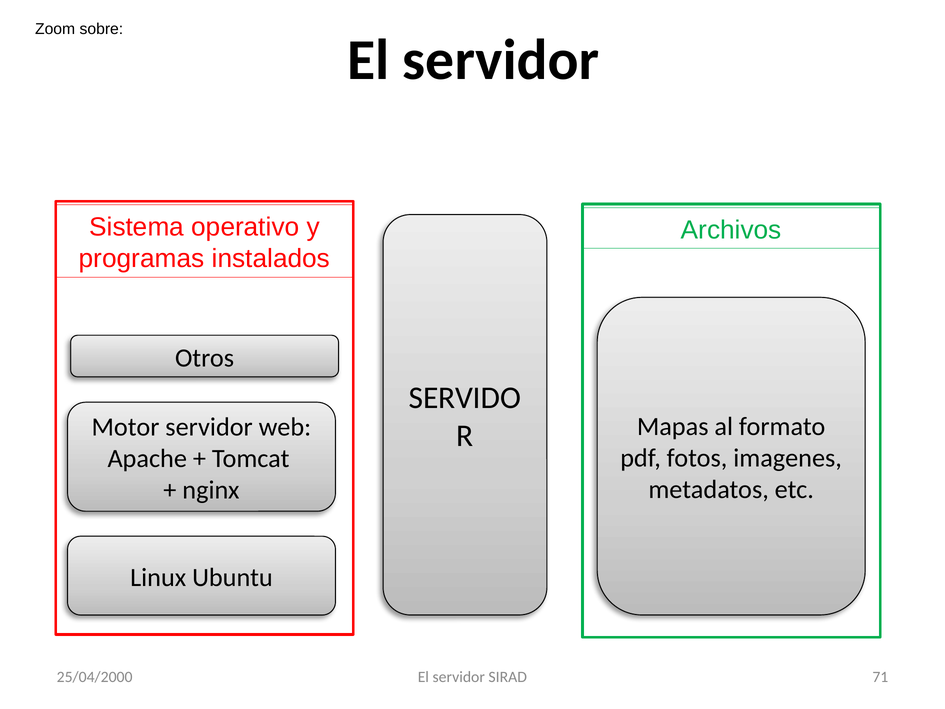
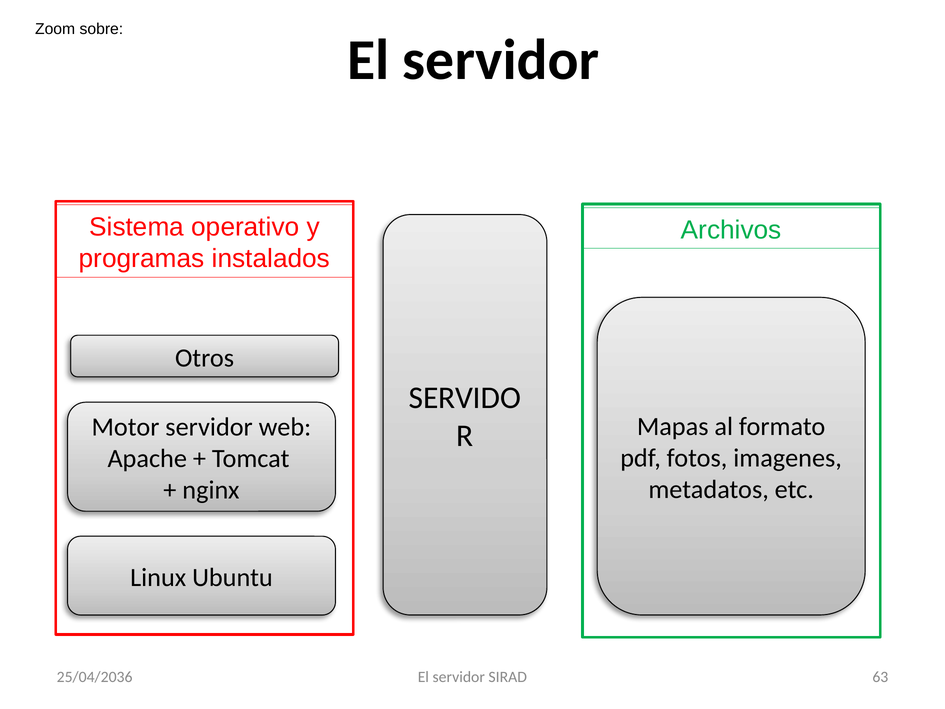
25/04/2000: 25/04/2000 -> 25/04/2036
71: 71 -> 63
